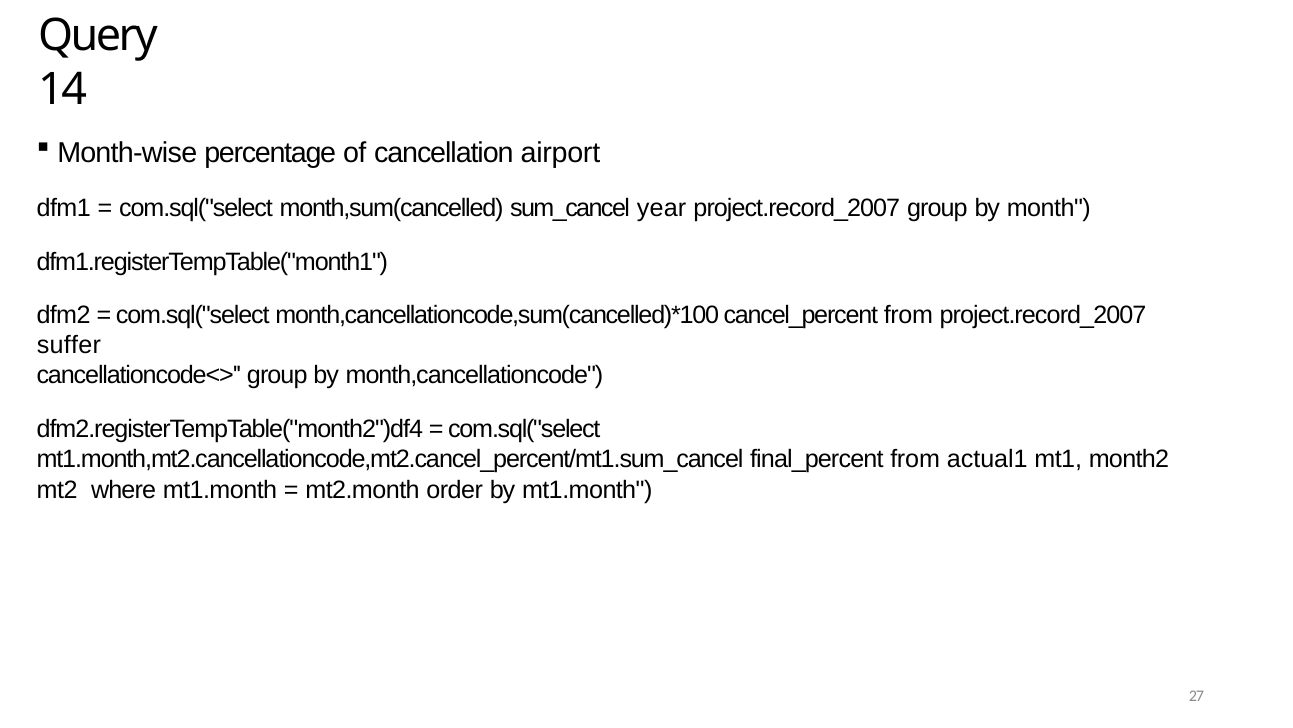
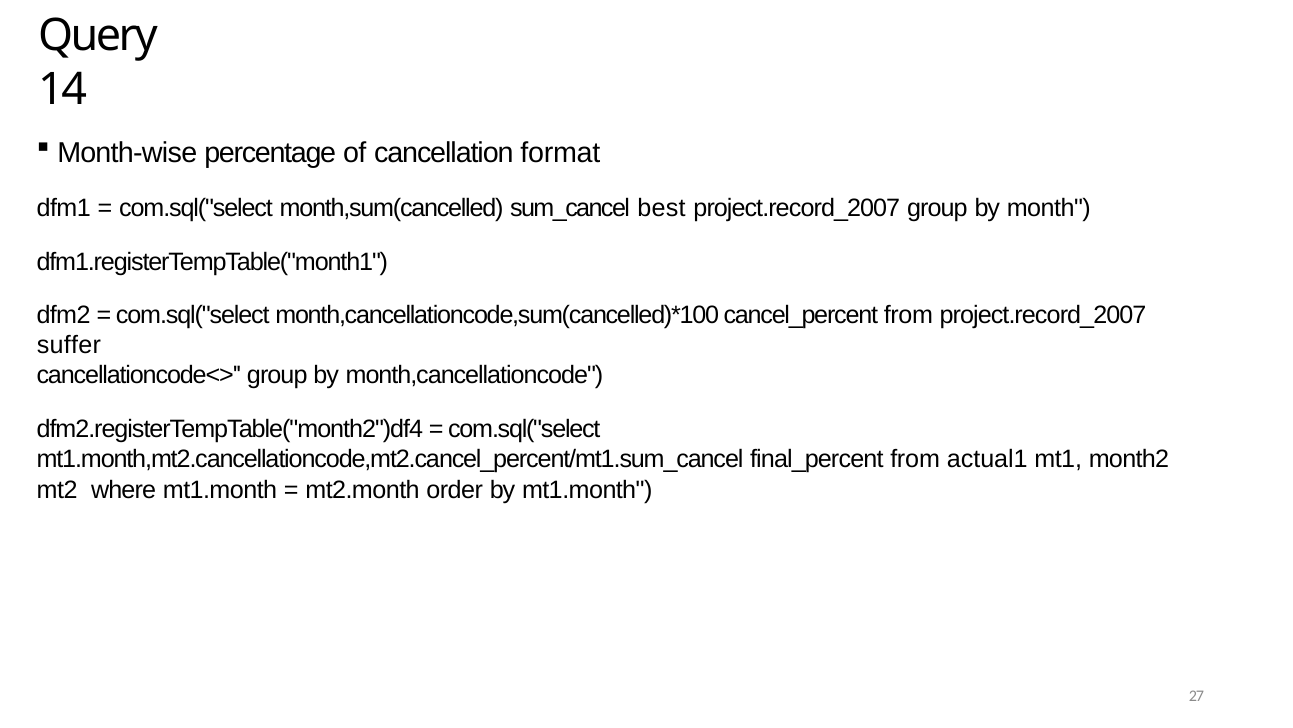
airport: airport -> format
year: year -> best
